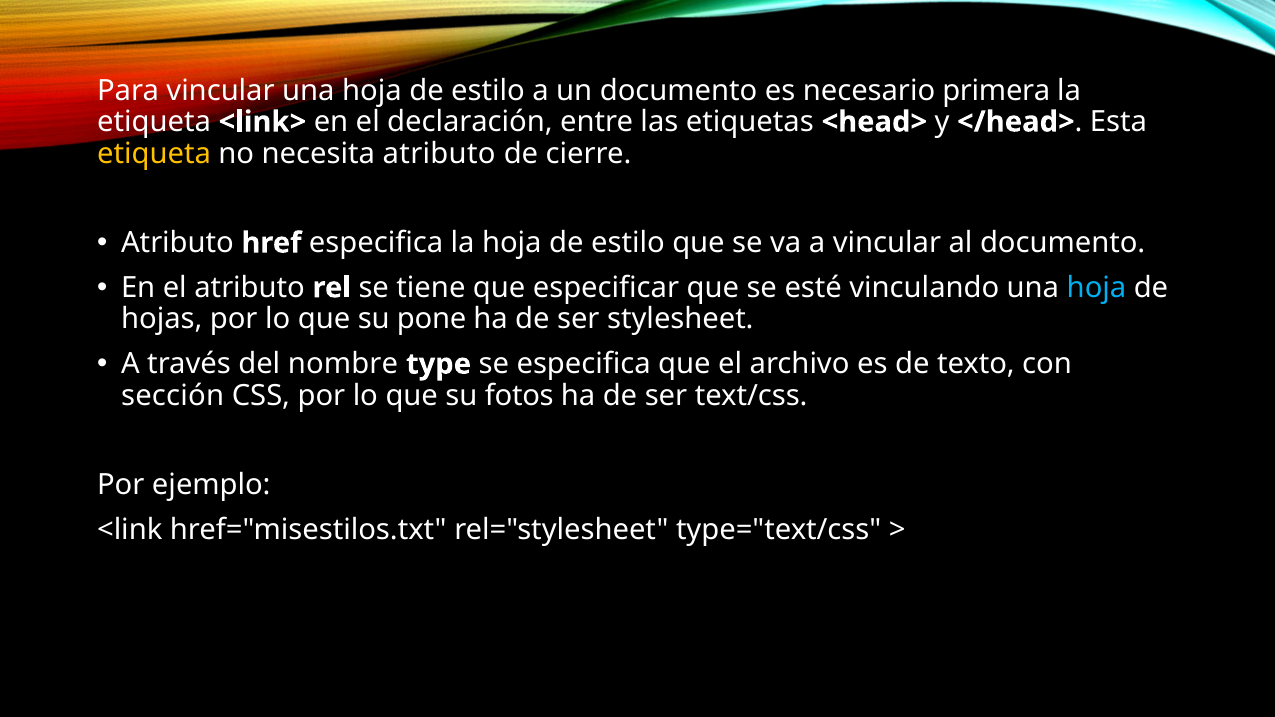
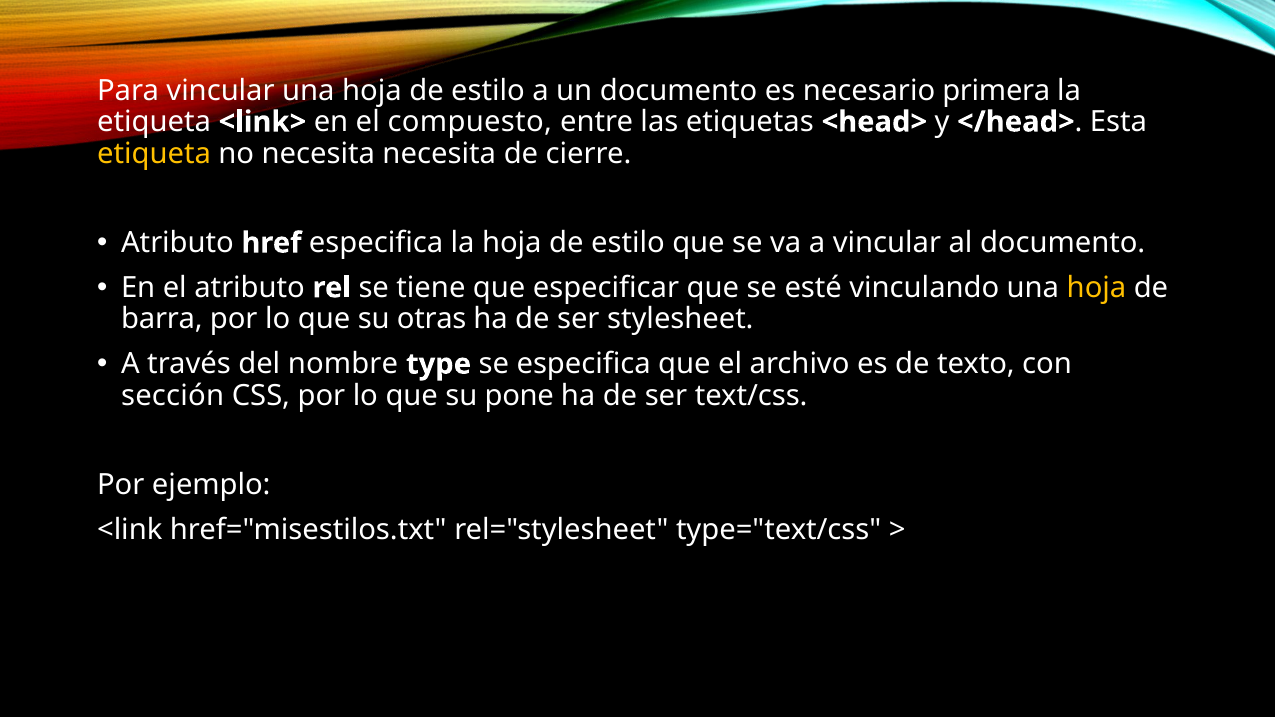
declaración: declaración -> compuesto
necesita atributo: atributo -> necesita
hoja at (1097, 288) colour: light blue -> yellow
hojas: hojas -> barra
pone: pone -> otras
fotos: fotos -> pone
